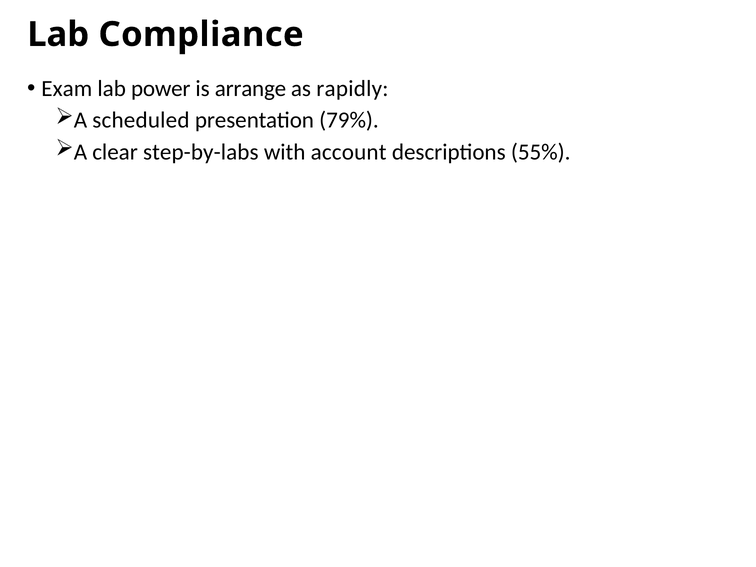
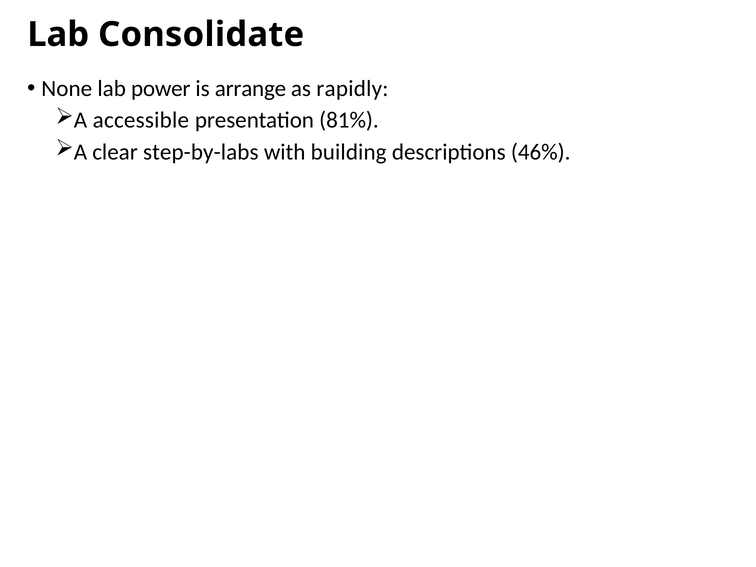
Compliance: Compliance -> Consolidate
Exam: Exam -> None
scheduled: scheduled -> accessible
79%: 79% -> 81%
account: account -> building
55%: 55% -> 46%
